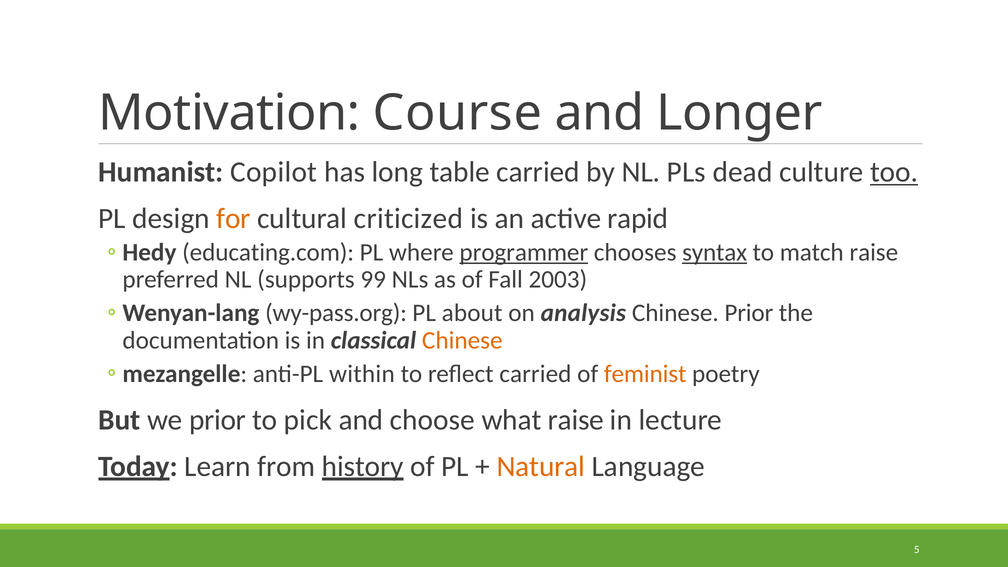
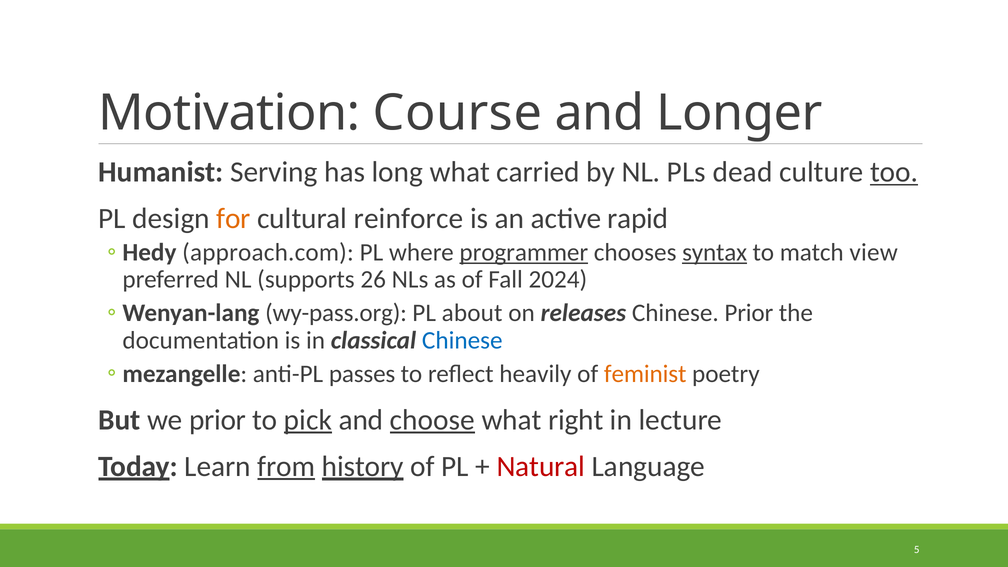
Copilot: Copilot -> Serving
long table: table -> what
criticized: criticized -> reinforce
educating.com: educating.com -> approach.com
match raise: raise -> view
99: 99 -> 26
2003: 2003 -> 2024
analysis: analysis -> releases
Chinese at (462, 340) colour: orange -> blue
within: within -> passes
reflect carried: carried -> heavily
pick underline: none -> present
choose underline: none -> present
what raise: raise -> right
from underline: none -> present
Natural colour: orange -> red
